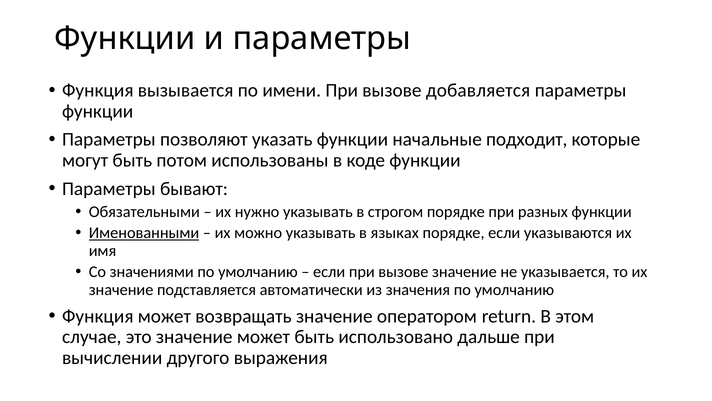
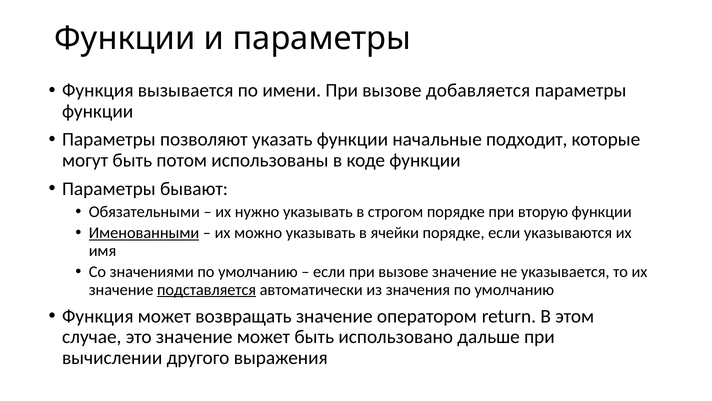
разных: разных -> вторую
языках: языках -> ячейки
подставляется underline: none -> present
